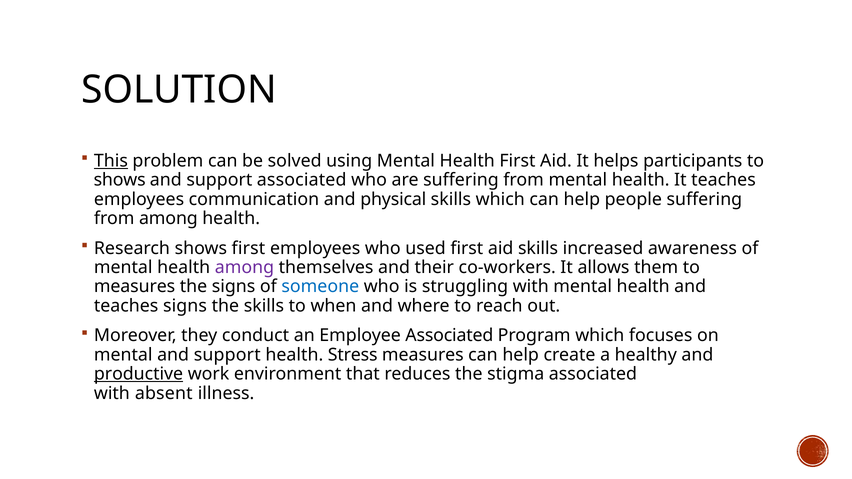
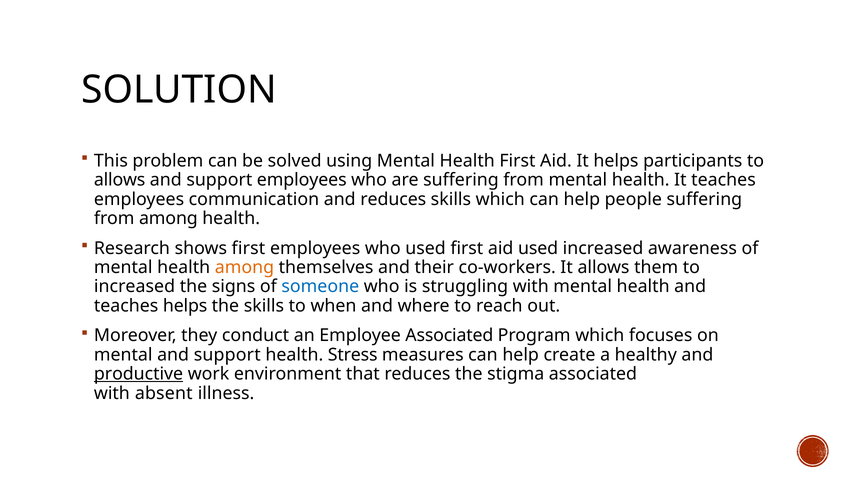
This underline: present -> none
shows at (120, 180): shows -> allows
support associated: associated -> employees
and physical: physical -> reduces
aid skills: skills -> used
among at (244, 268) colour: purple -> orange
measures at (135, 287): measures -> increased
teaches signs: signs -> helps
